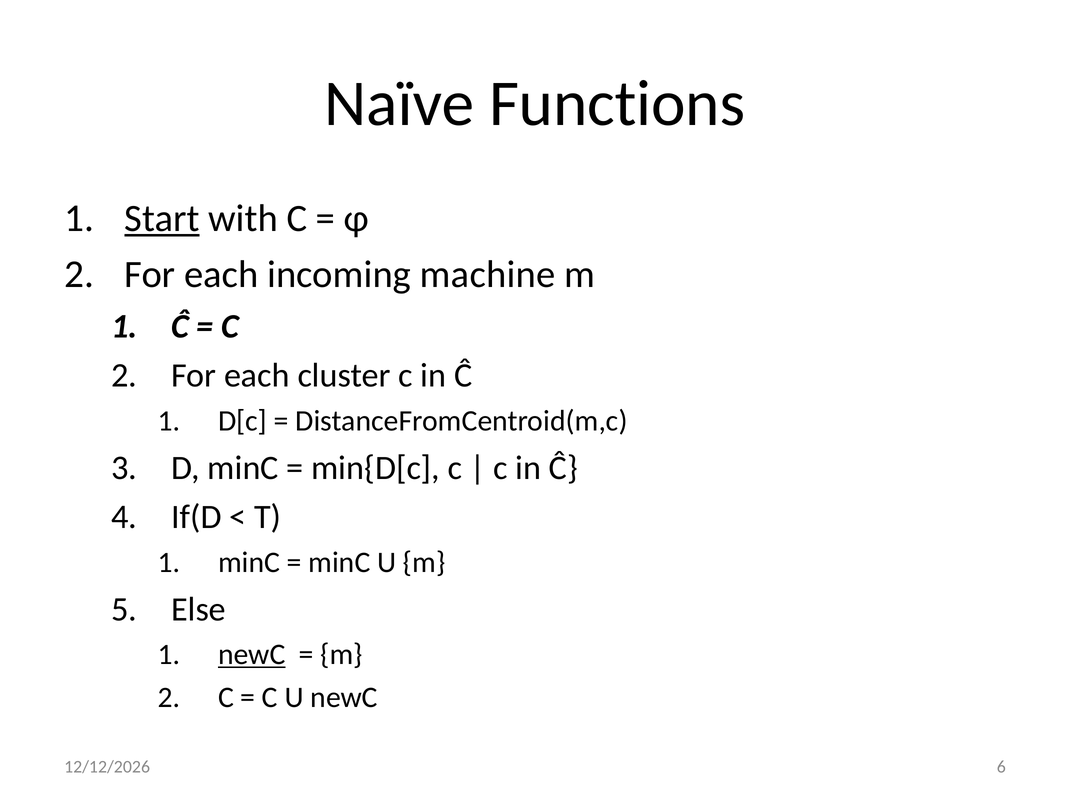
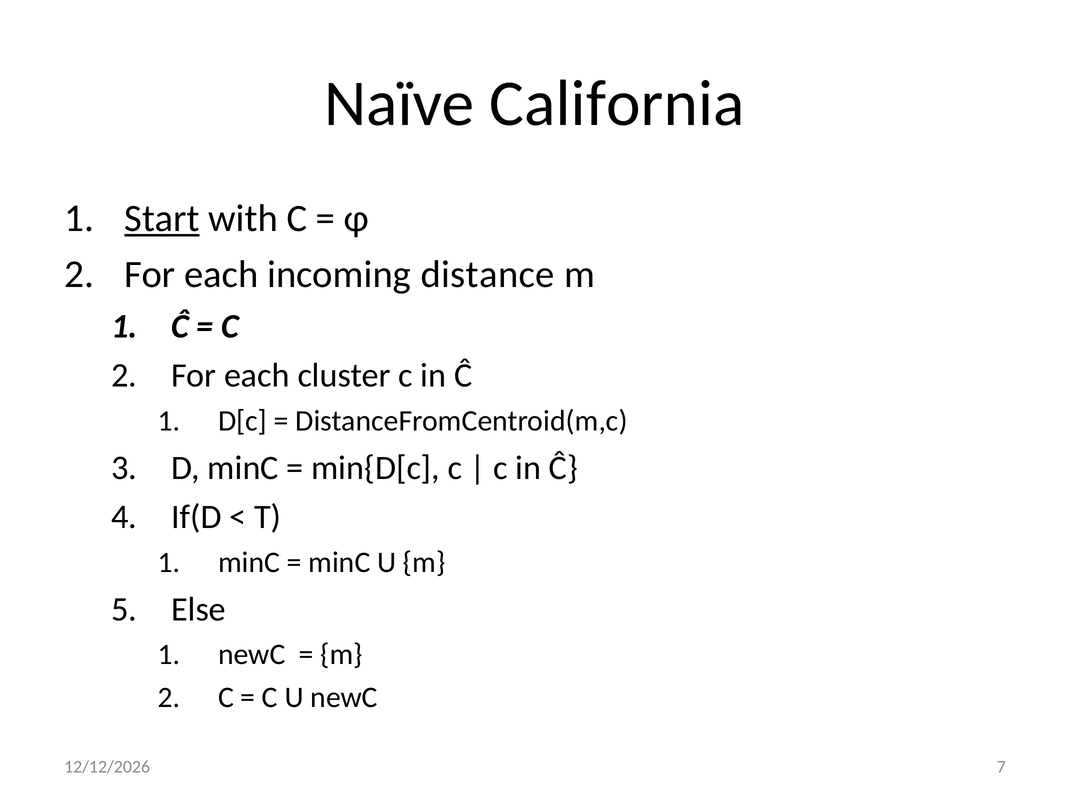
Functions: Functions -> California
machine: machine -> distance
newC at (252, 654) underline: present -> none
6: 6 -> 7
